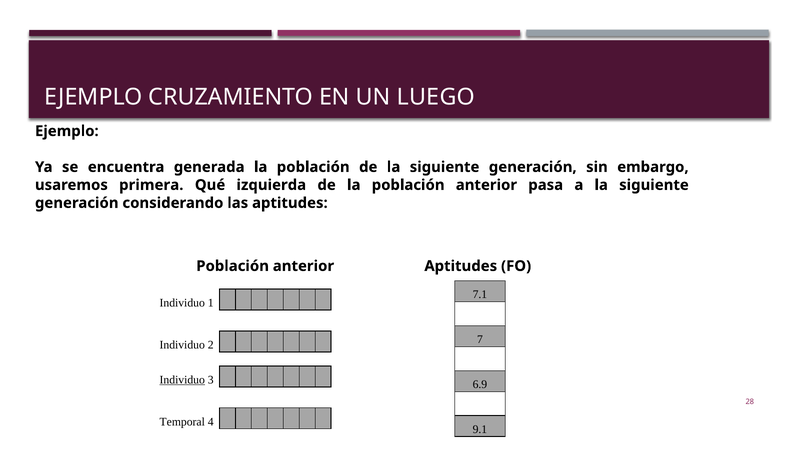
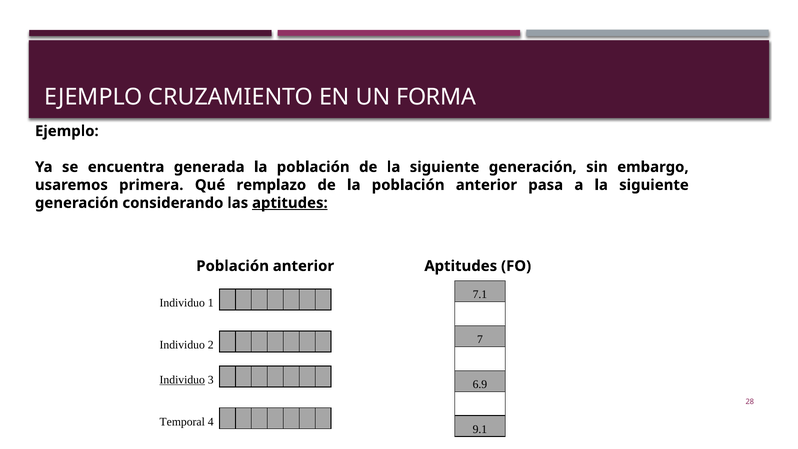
LUEGO: LUEGO -> FORMA
izquierda: izquierda -> remplazo
aptitudes at (290, 203) underline: none -> present
